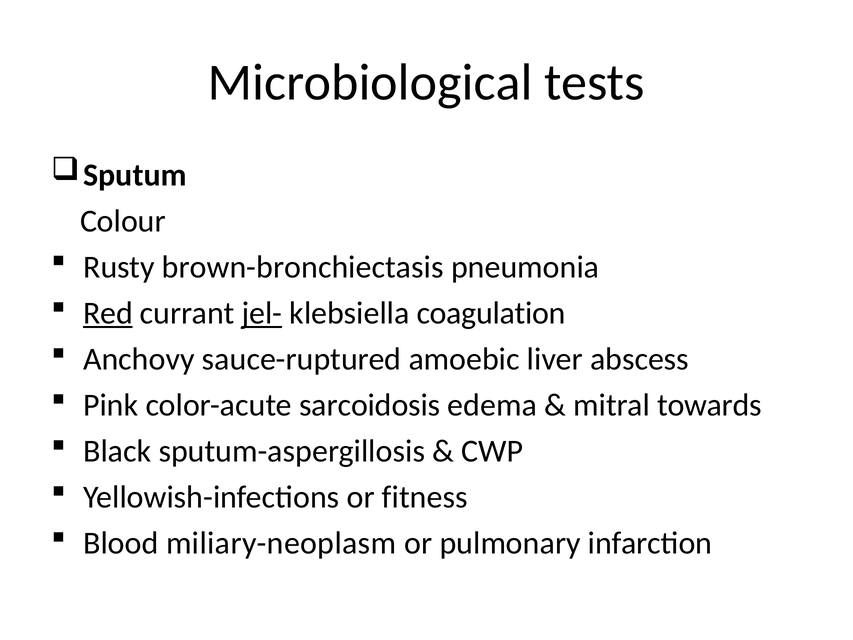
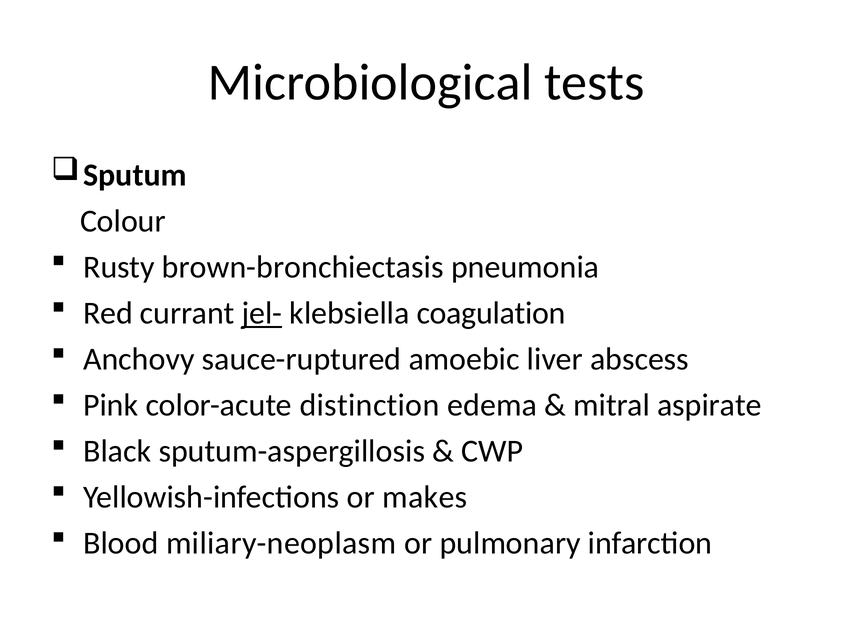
Red underline: present -> none
sarcoidosis: sarcoidosis -> distinction
towards: towards -> aspirate
fitness: fitness -> makes
